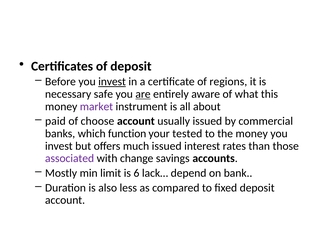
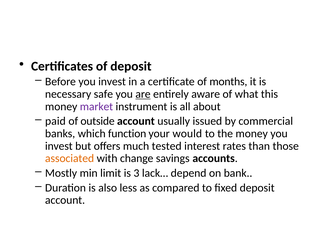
invest at (112, 82) underline: present -> none
regions: regions -> months
choose: choose -> outside
tested: tested -> would
much issued: issued -> tested
associated colour: purple -> orange
6: 6 -> 3
